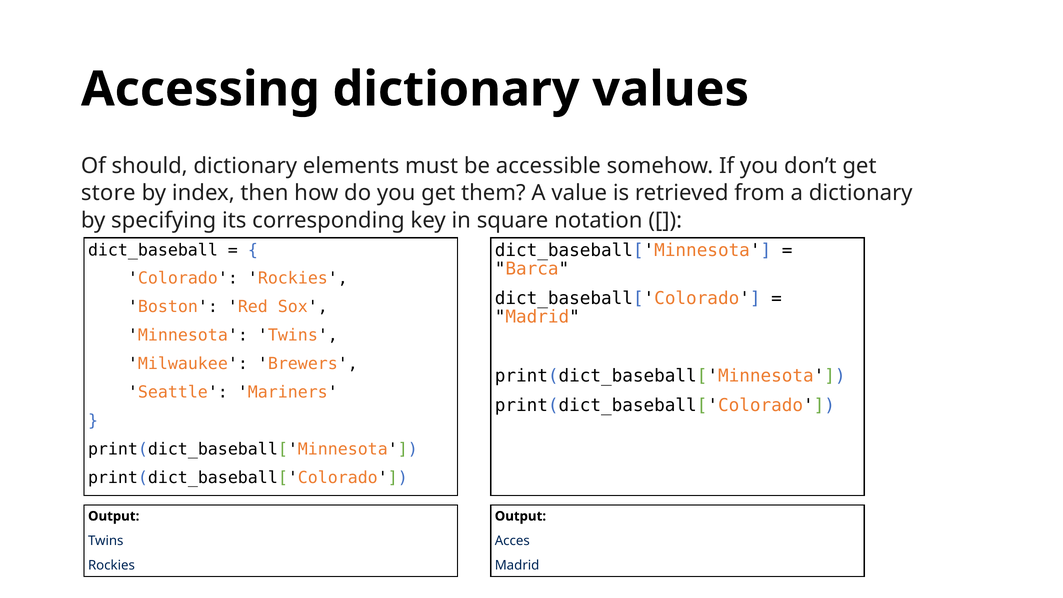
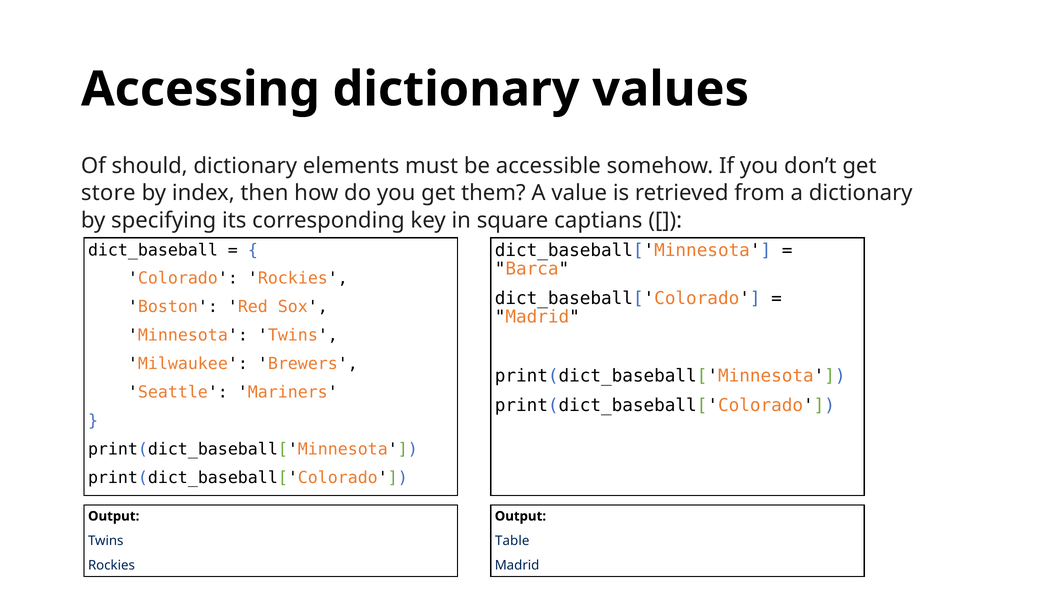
notation: notation -> captians
Acces: Acces -> Table
